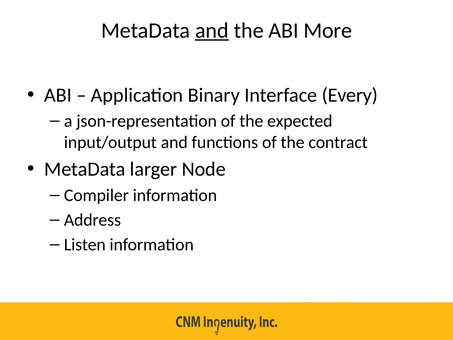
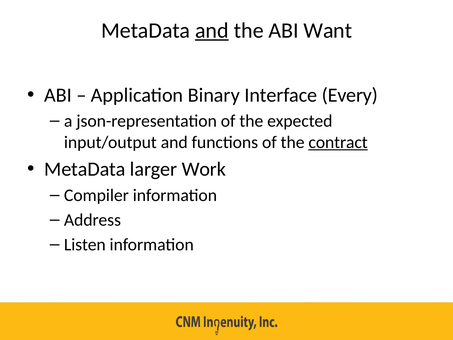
More: More -> Want
contract underline: none -> present
Node: Node -> Work
